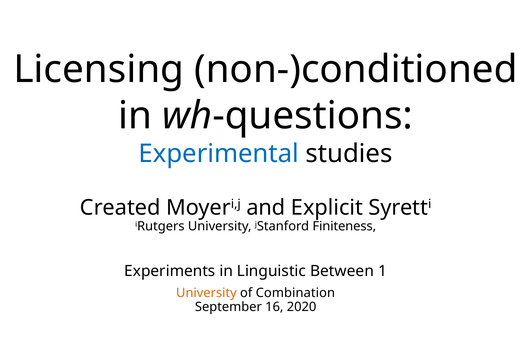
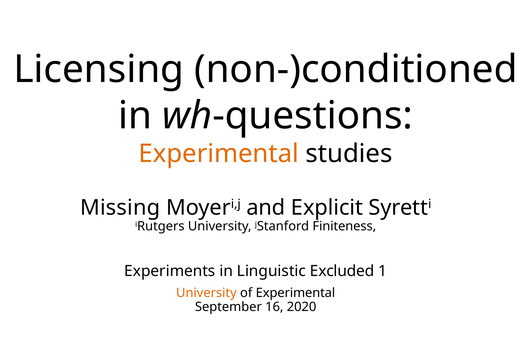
Experimental at (219, 154) colour: blue -> orange
Created: Created -> Missing
Between: Between -> Excluded
of Combination: Combination -> Experimental
